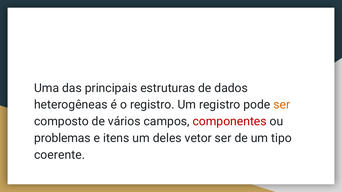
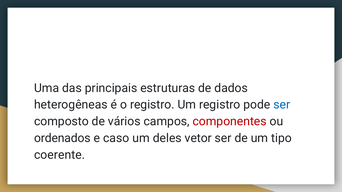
ser at (282, 105) colour: orange -> blue
problemas: problemas -> ordenados
itens: itens -> caso
